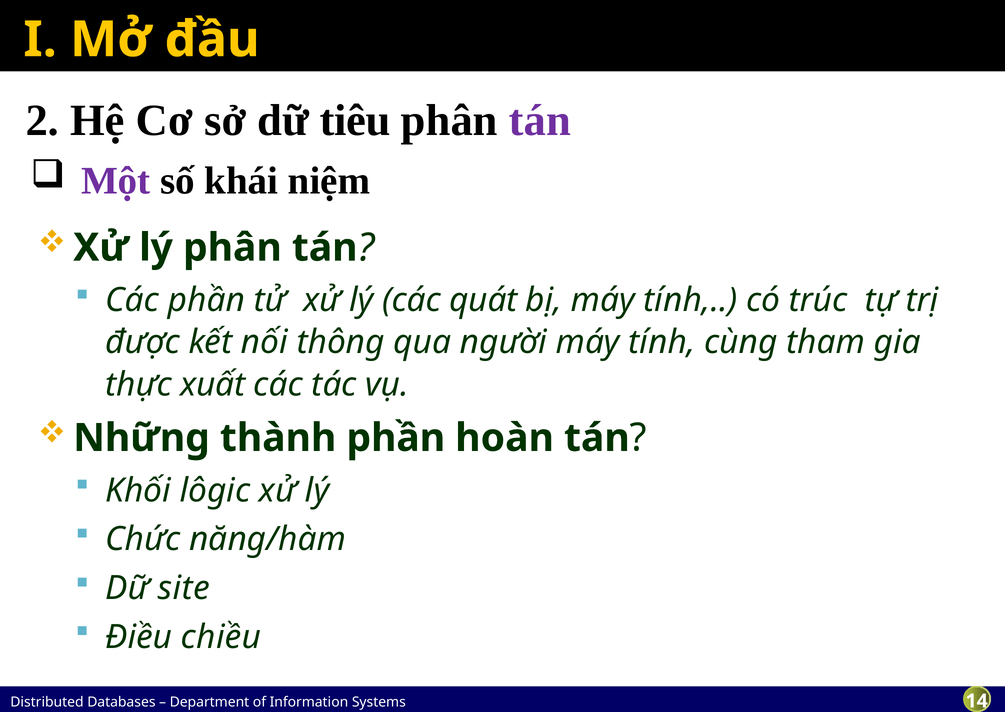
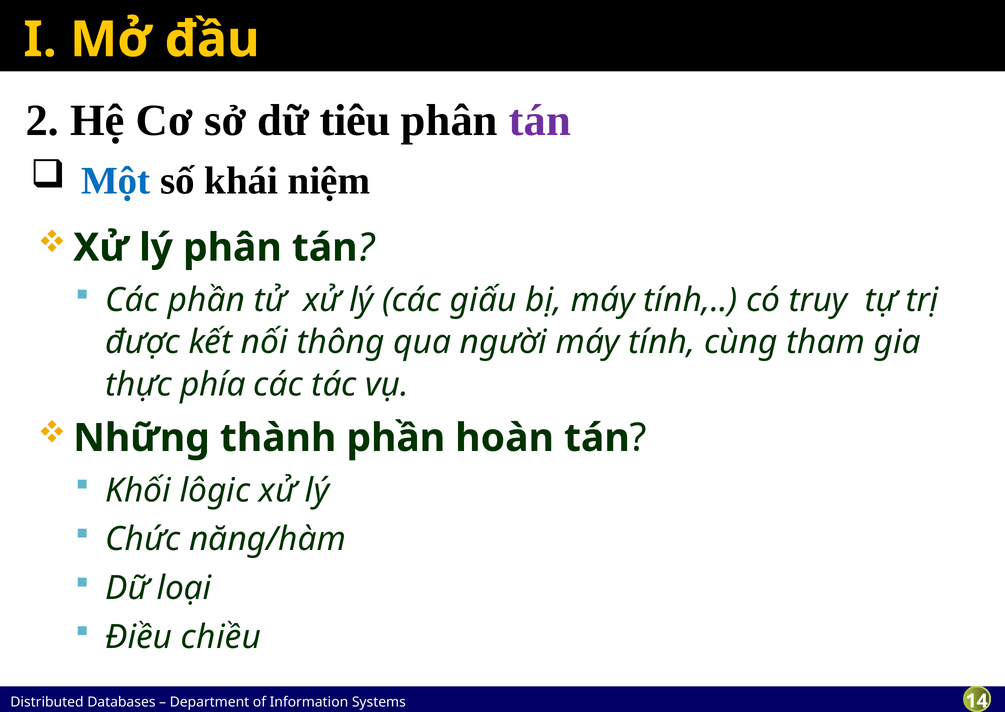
Một colour: purple -> blue
quát: quát -> giấu
trúc: trúc -> truy
xuất: xuất -> phía
site: site -> loại
